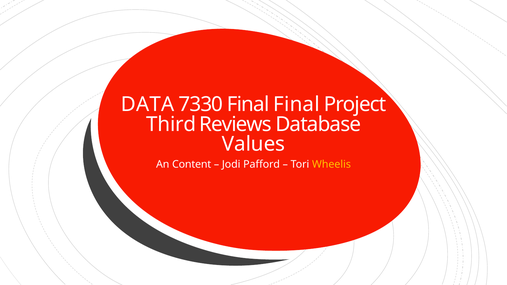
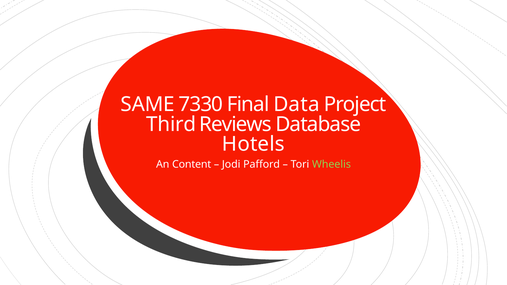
DATA: DATA -> SAME
Final Final: Final -> Data
Values: Values -> Hotels
Wheelis colour: yellow -> light green
